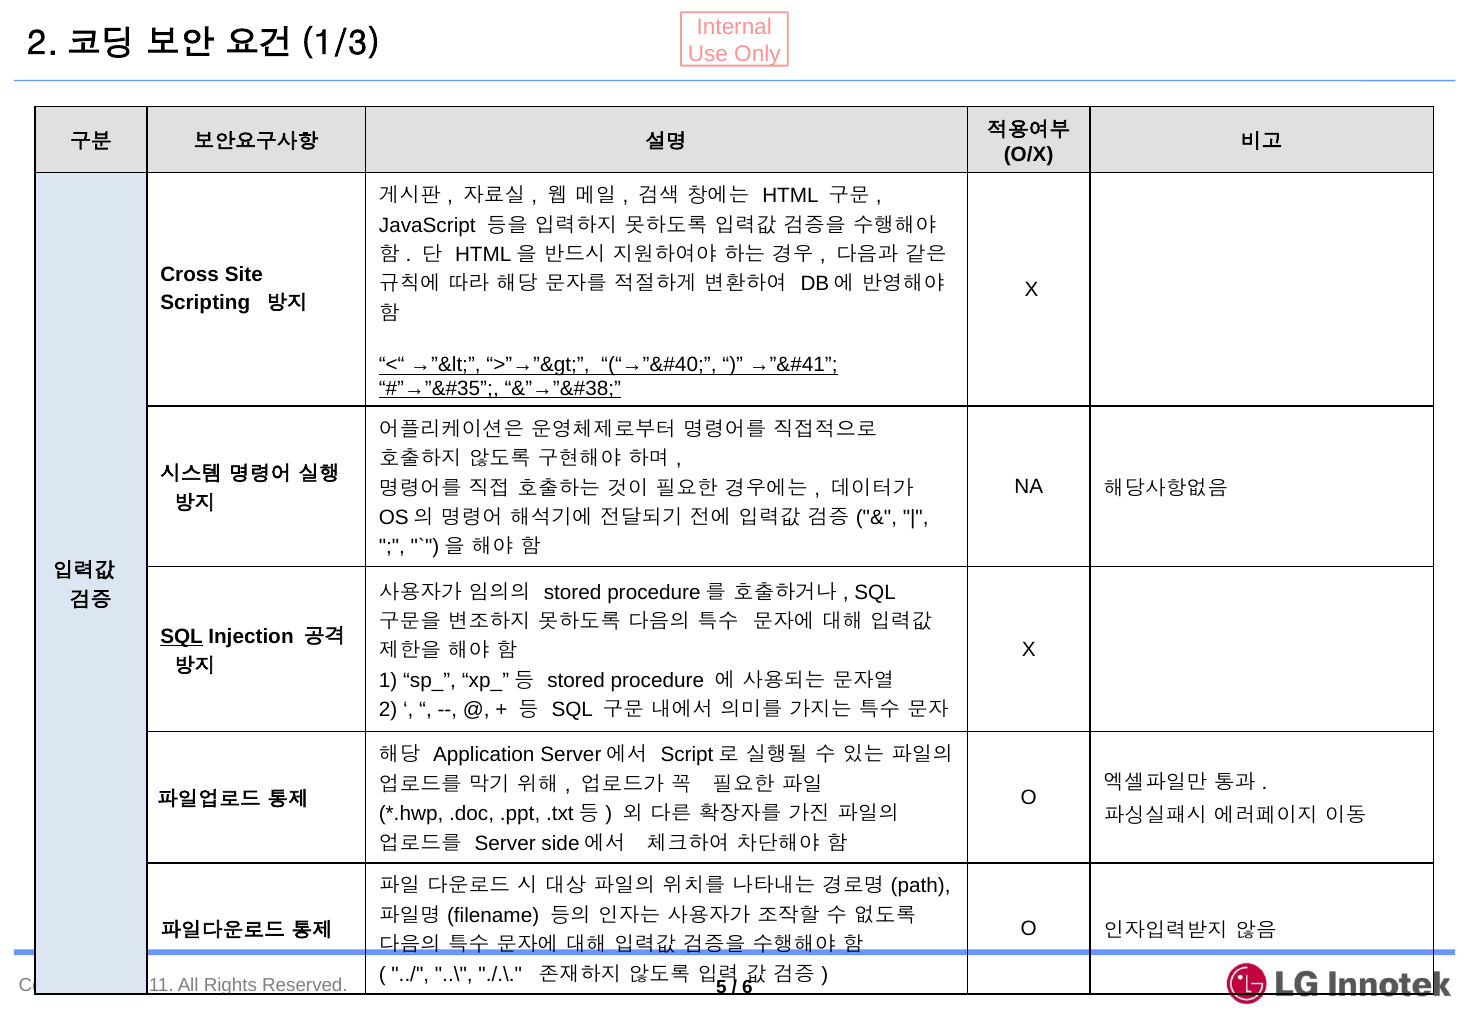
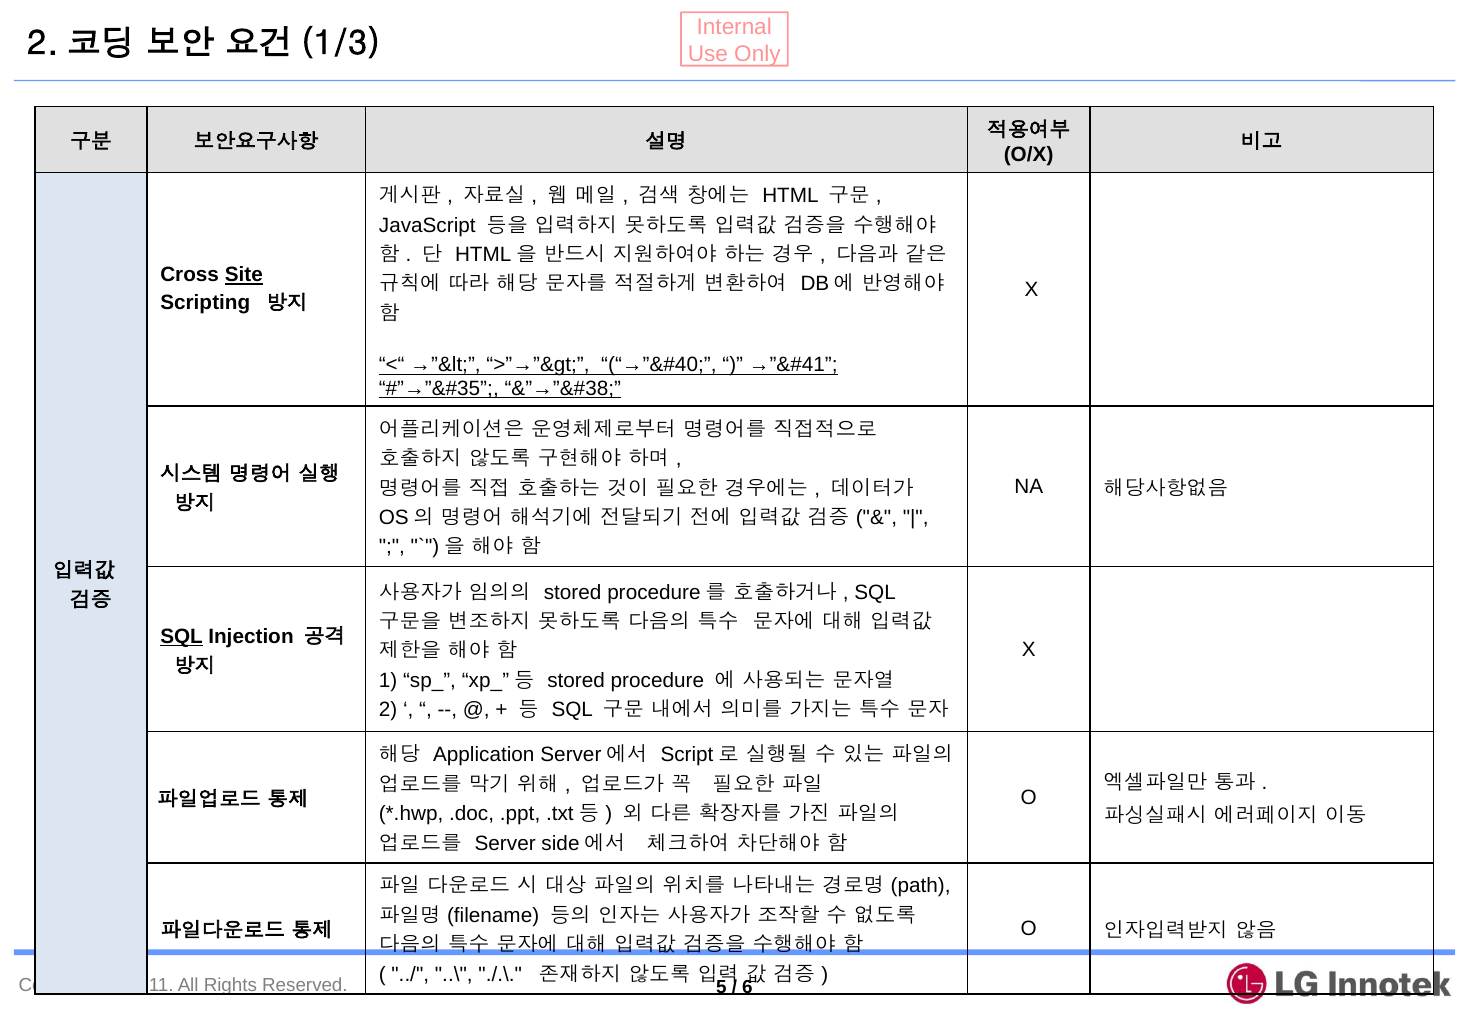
Site underline: none -> present
